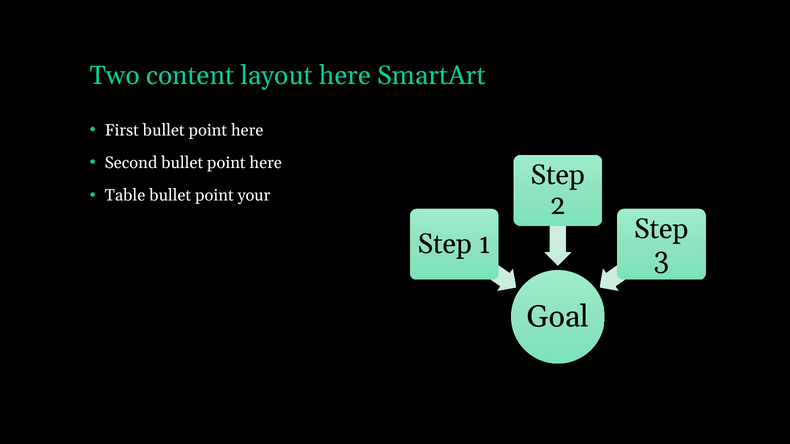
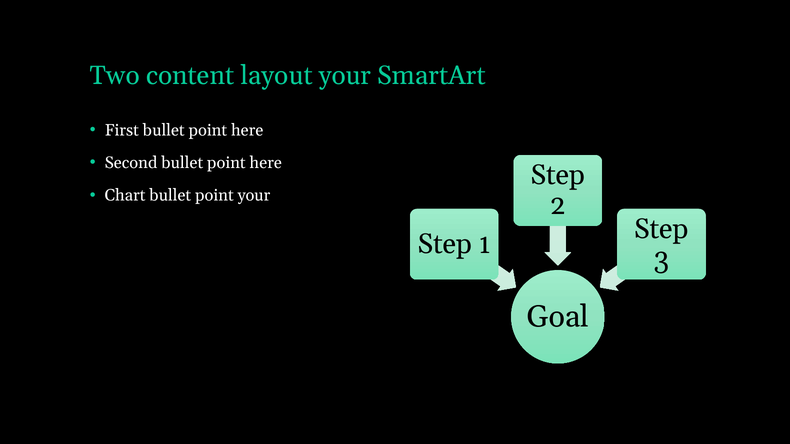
layout here: here -> your
Table: Table -> Chart
